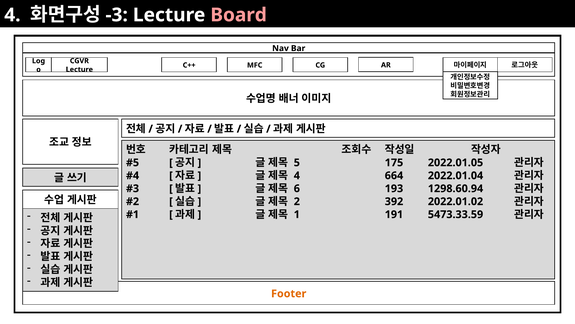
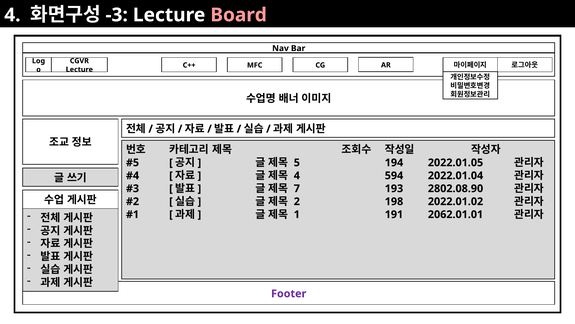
175: 175 -> 194
664: 664 -> 594
6: 6 -> 7
1298.60.94: 1298.60.94 -> 2802.08.90
392: 392 -> 198
5473.33.59: 5473.33.59 -> 2062.01.01
Footer colour: orange -> purple
